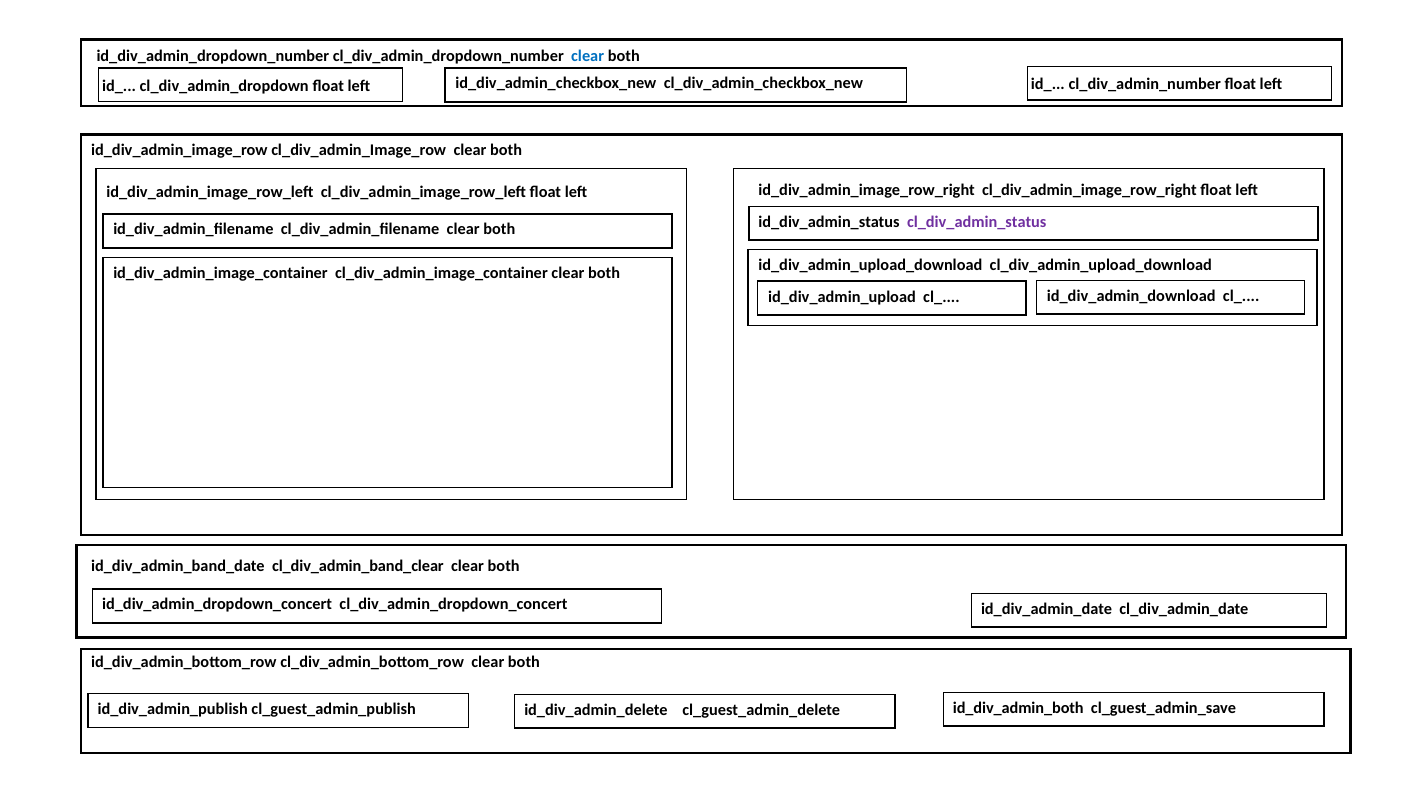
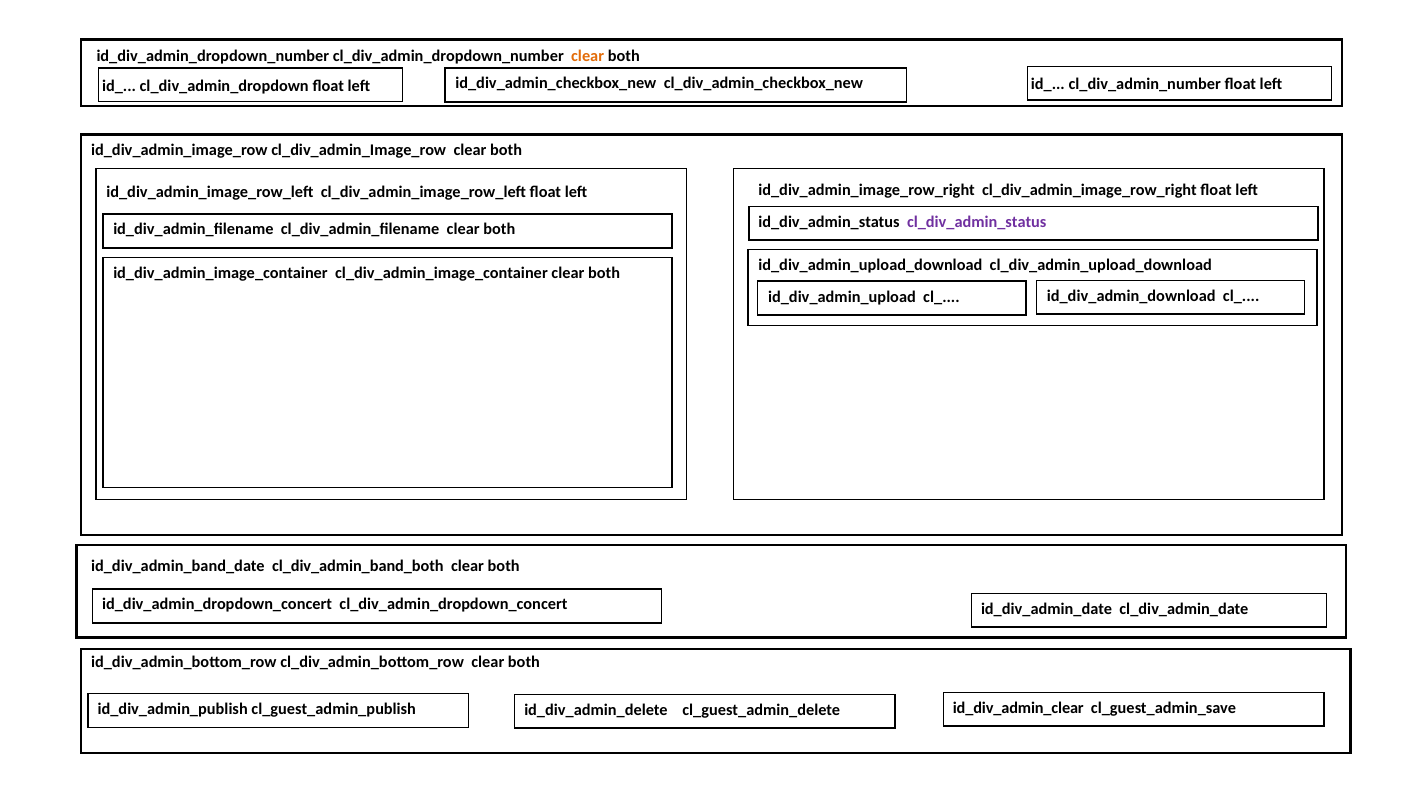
clear at (588, 56) colour: blue -> orange
cl_div_admin_band_clear: cl_div_admin_band_clear -> cl_div_admin_band_both
id_div_admin_both: id_div_admin_both -> id_div_admin_clear
